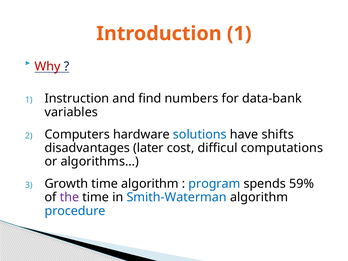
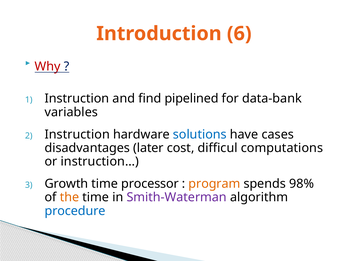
Introduction 1: 1 -> 6
numbers: numbers -> pipelined
2 Computers: Computers -> Instruction
shifts: shifts -> cases
algorithms…: algorithms… -> instruction…
time algorithm: algorithm -> processor
program colour: blue -> orange
59%: 59% -> 98%
the colour: purple -> orange
Smith-Waterman colour: blue -> purple
